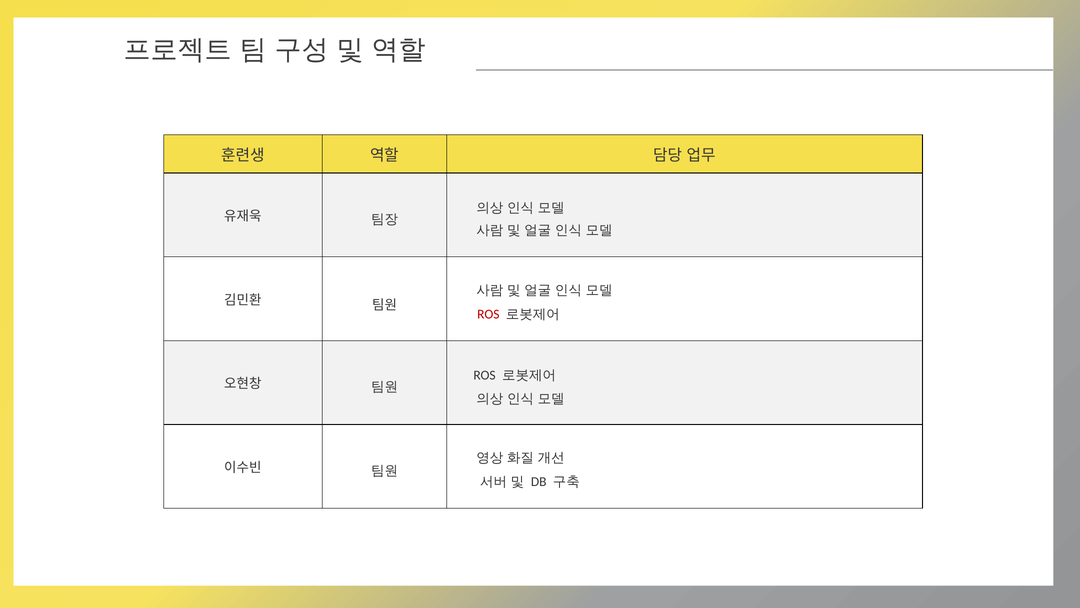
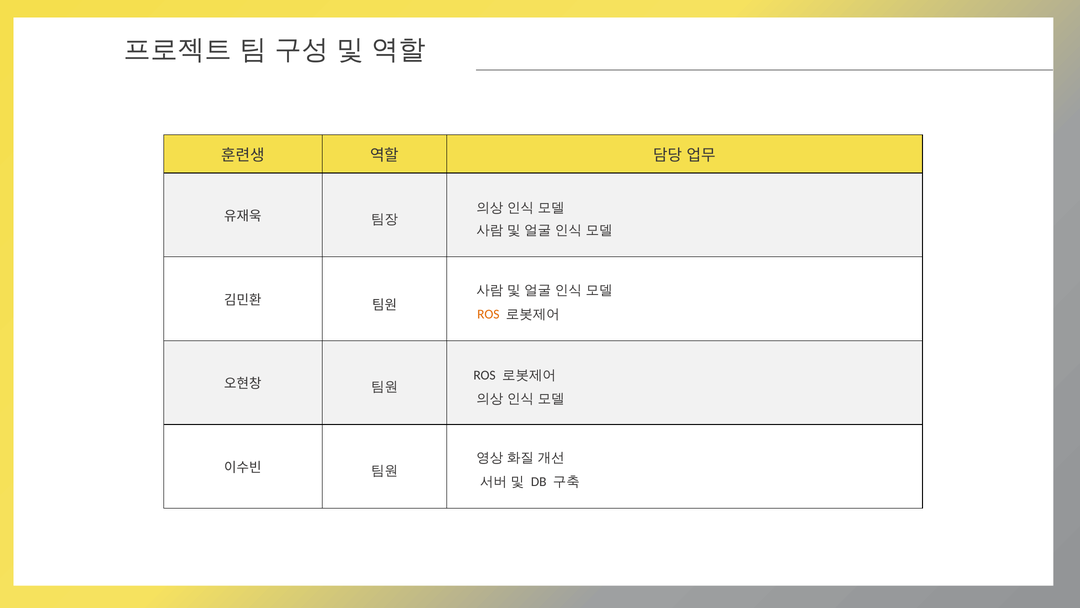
ROS at (488, 314) colour: red -> orange
